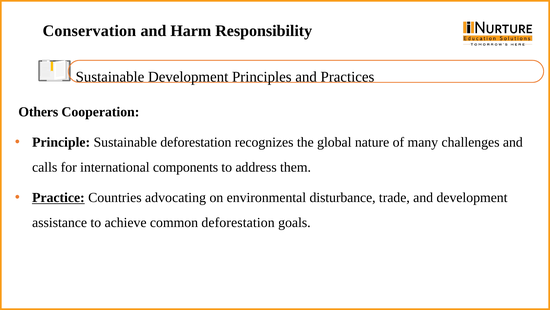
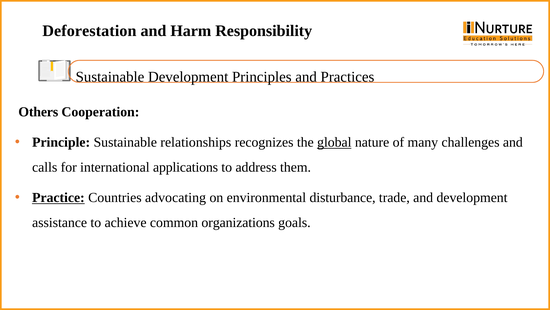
Conservation: Conservation -> Deforestation
Sustainable deforestation: deforestation -> relationships
global underline: none -> present
components: components -> applications
common deforestation: deforestation -> organizations
